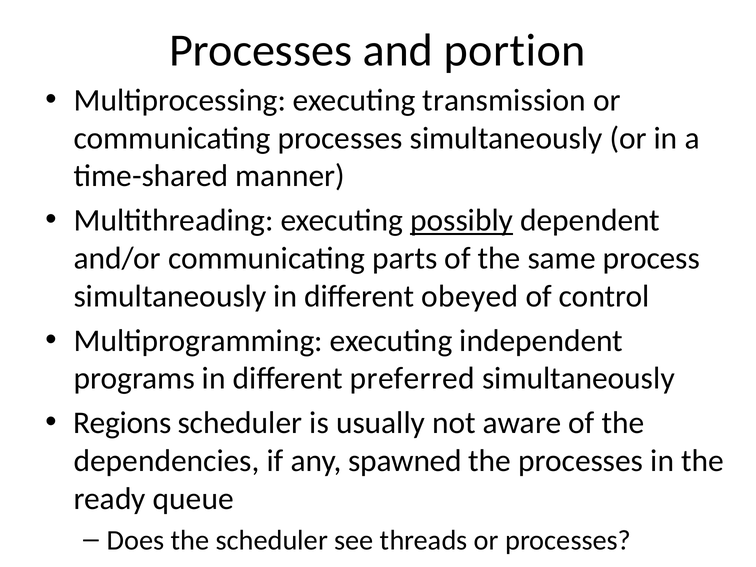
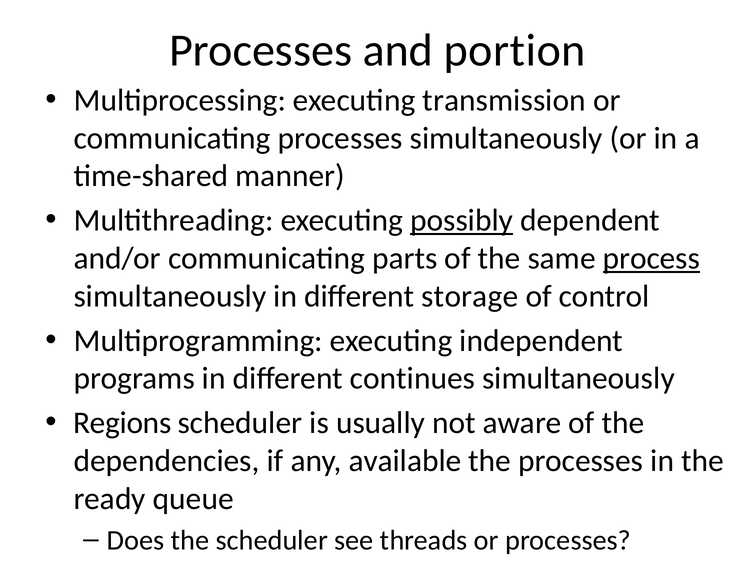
process underline: none -> present
obeyed: obeyed -> storage
preferred: preferred -> continues
spawned: spawned -> available
